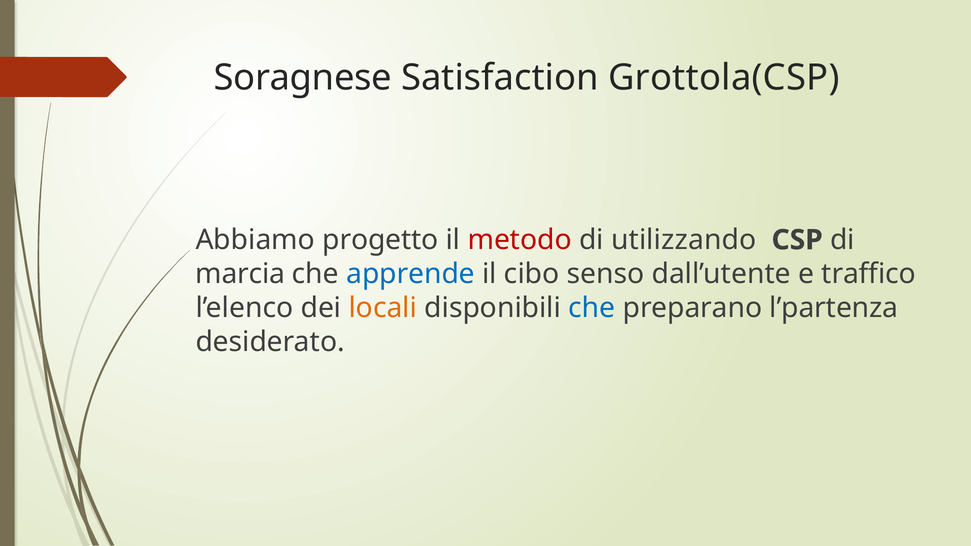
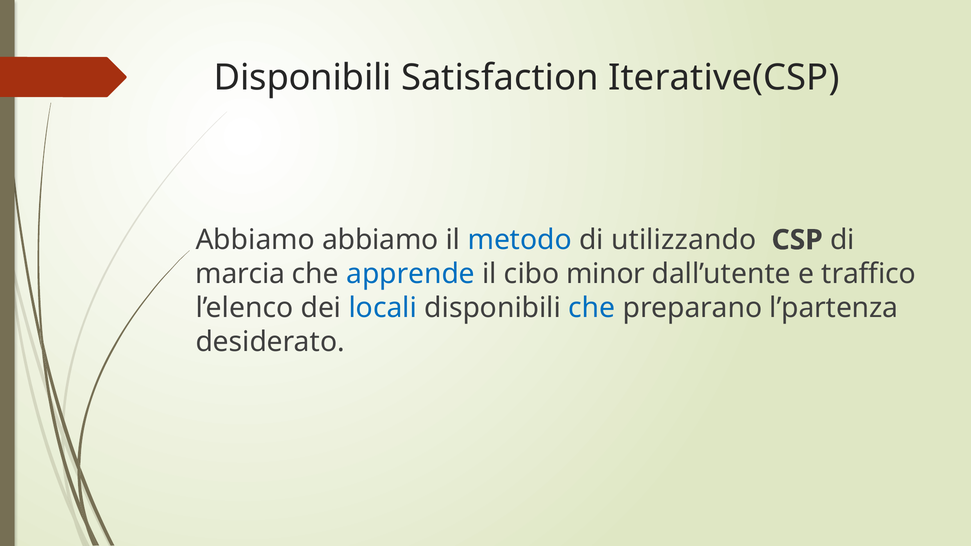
Soragnese at (303, 78): Soragnese -> Disponibili
Grottola(CSP: Grottola(CSP -> Iterative(CSP
Abbiamo progetto: progetto -> abbiamo
metodo colour: red -> blue
senso: senso -> minor
locali colour: orange -> blue
